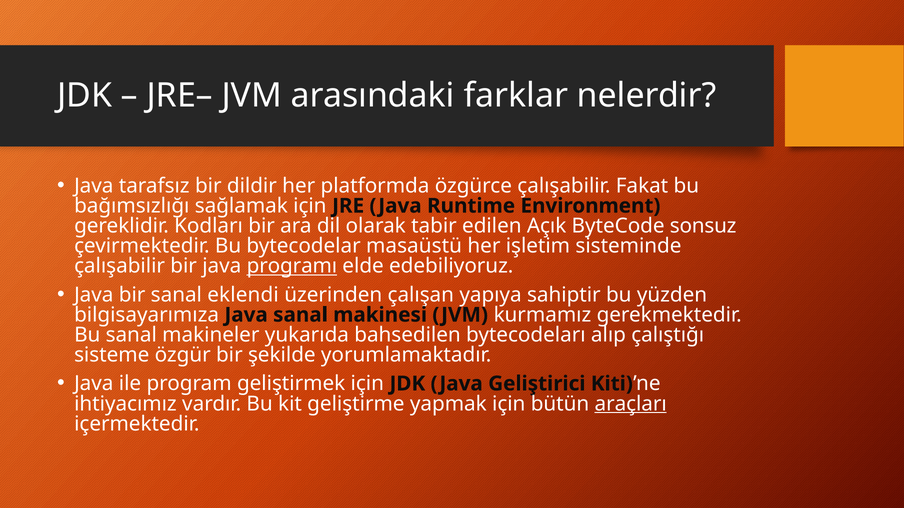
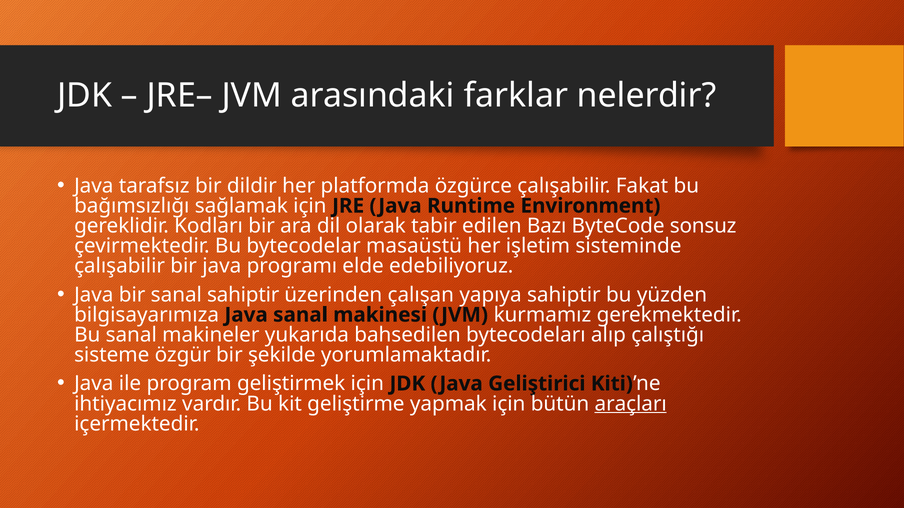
Açık: Açık -> Bazı
programı underline: present -> none
sanal eklendi: eklendi -> sahiptir
